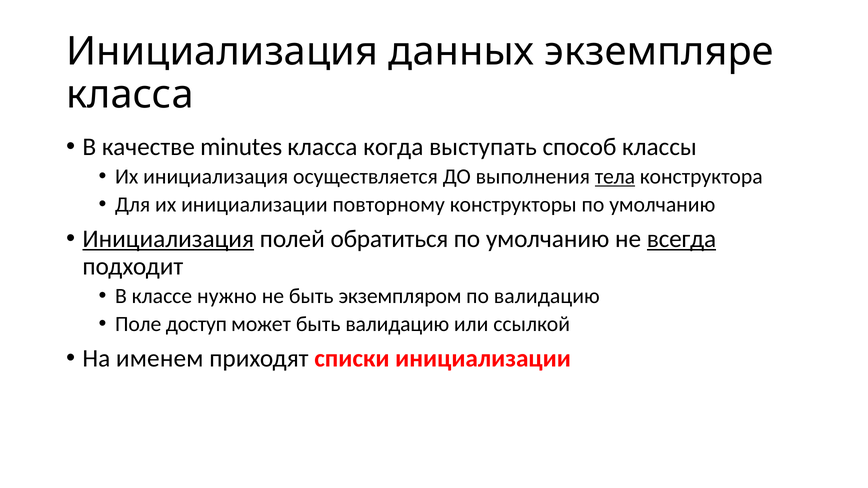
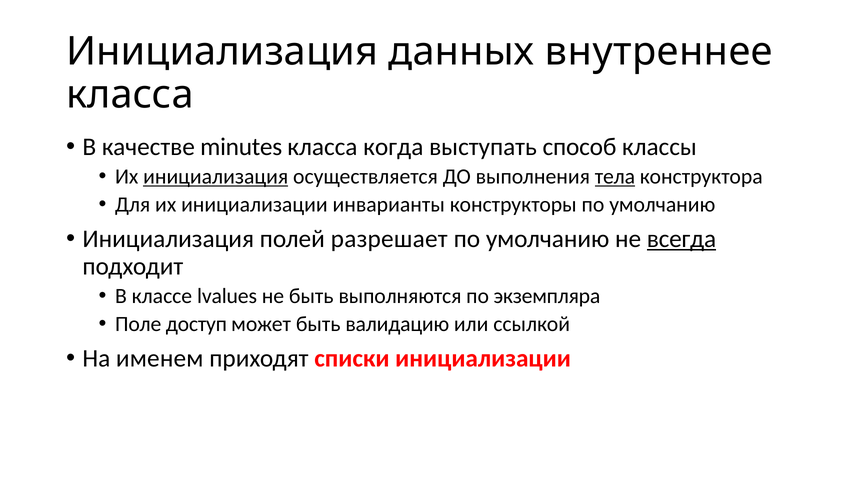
экземпляре: экземпляре -> внутреннее
инициализация at (216, 177) underline: none -> present
повторному: повторному -> инварианты
Инициализация at (168, 239) underline: present -> none
обратиться: обратиться -> разрешает
нужно: нужно -> lvalues
экземпляром: экземпляром -> выполняются
по валидацию: валидацию -> экземпляра
